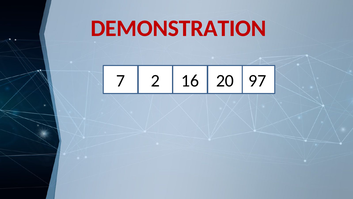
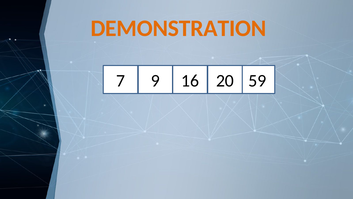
DEMONSTRATION colour: red -> orange
7 2: 2 -> 9
97: 97 -> 59
